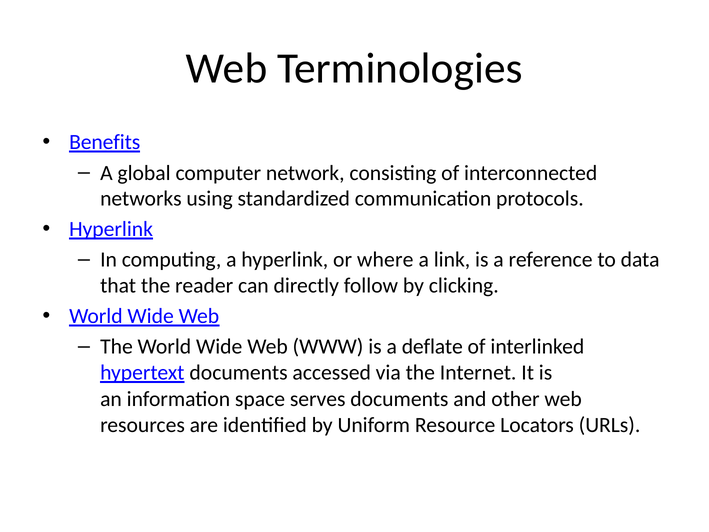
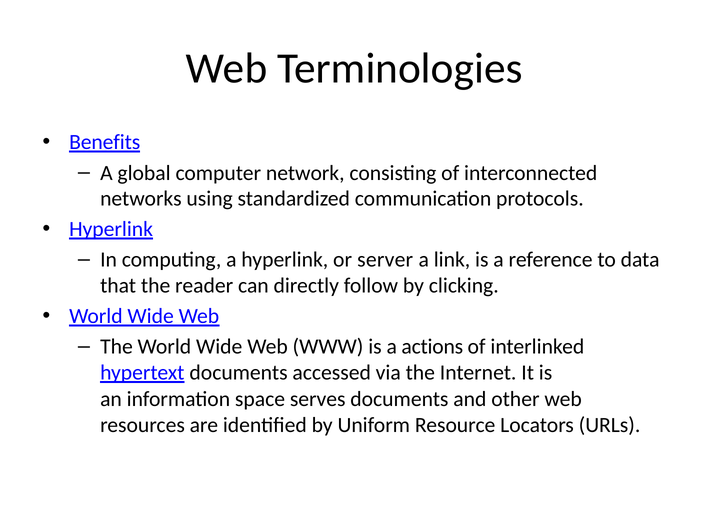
where: where -> server
deflate: deflate -> actions
